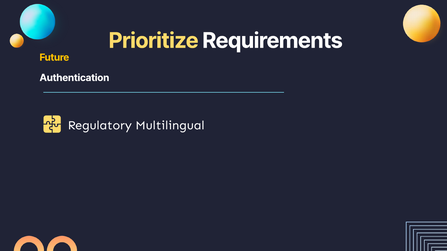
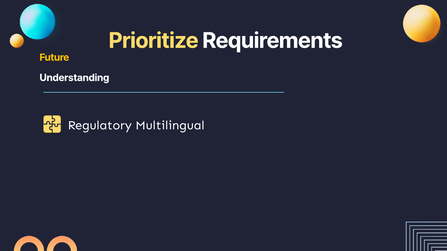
Authentication: Authentication -> Understanding
